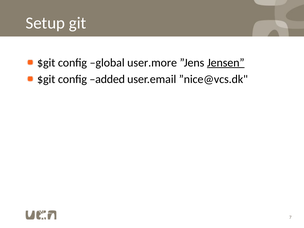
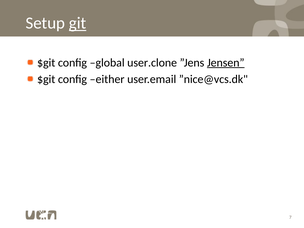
git underline: none -> present
user.more: user.more -> user.clone
added: added -> either
